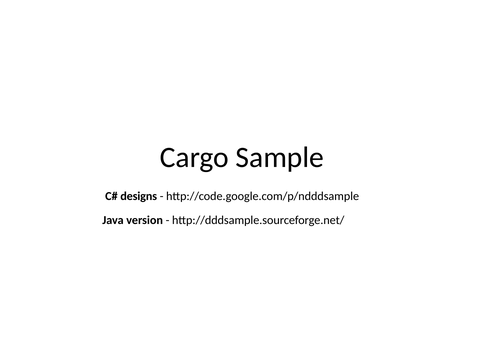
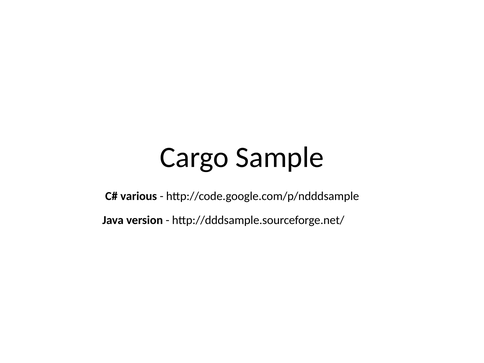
designs: designs -> various
